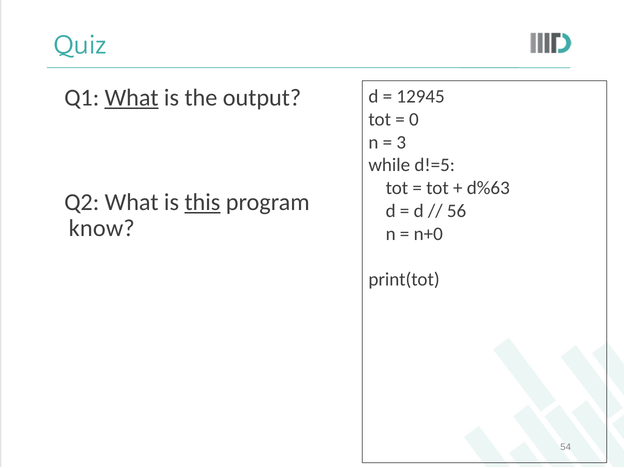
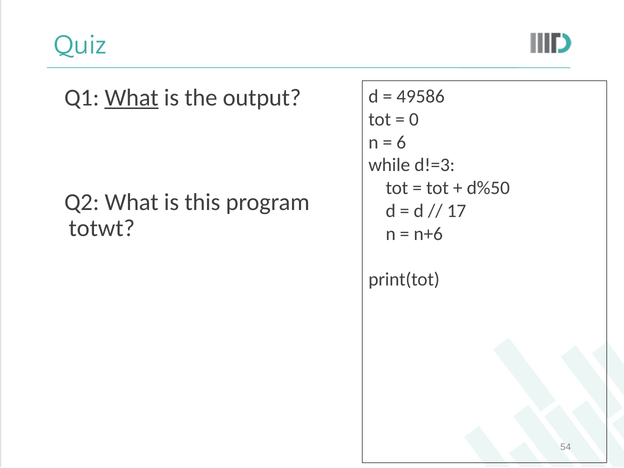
12945: 12945 -> 49586
3: 3 -> 6
d!=5: d!=5 -> d!=3
d%63: d%63 -> d%50
this underline: present -> none
56: 56 -> 17
know: know -> totwt
n+0: n+0 -> n+6
